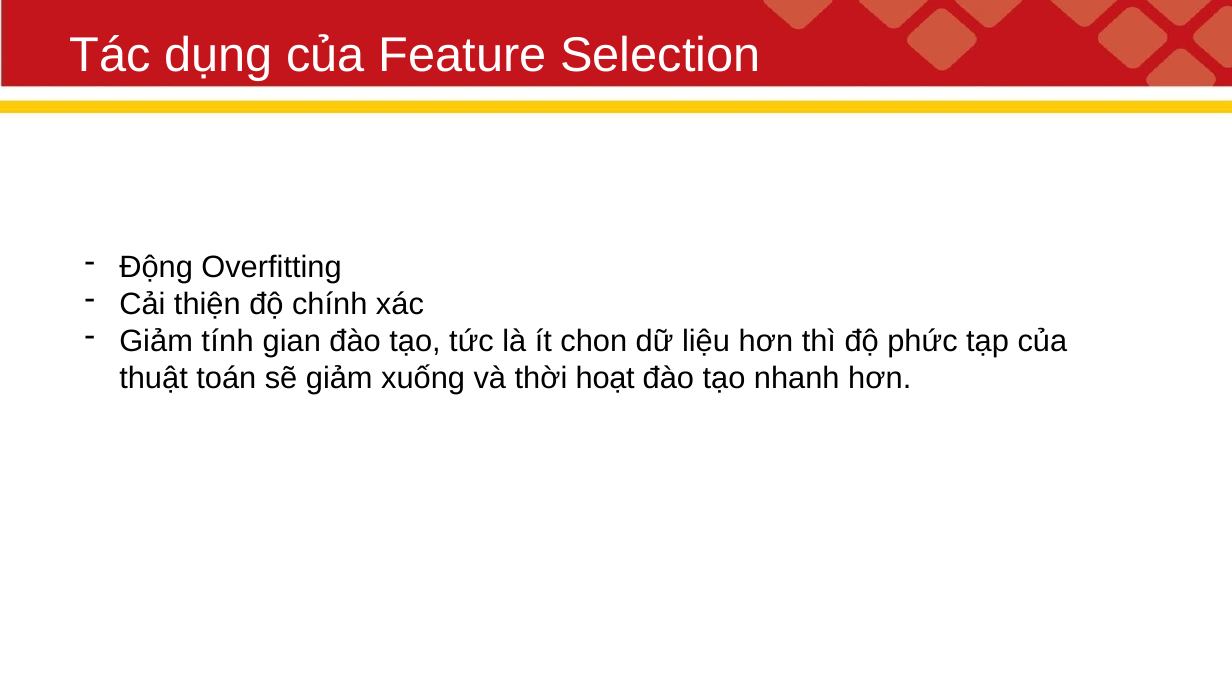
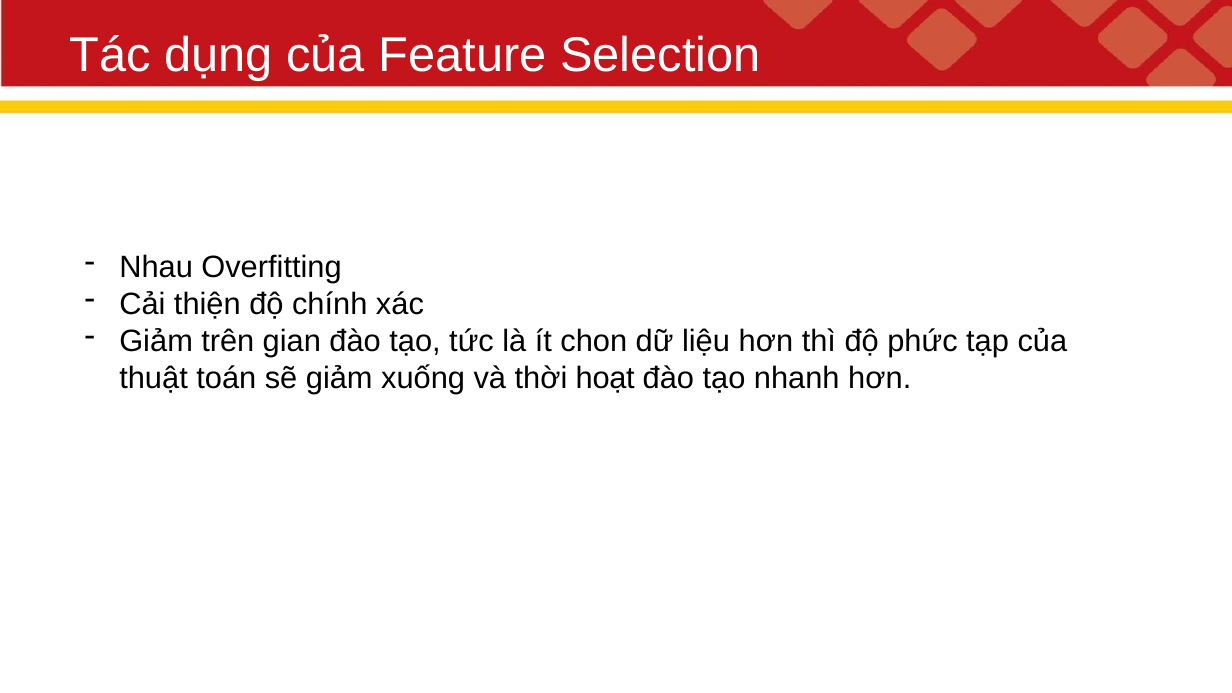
Động: Động -> Nhau
tính: tính -> trên
